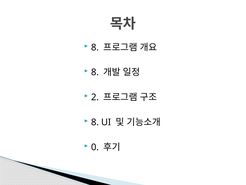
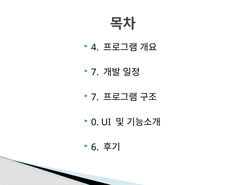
8 at (95, 47): 8 -> 4
8 at (95, 72): 8 -> 7
2 at (95, 97): 2 -> 7
8 at (95, 122): 8 -> 0
0: 0 -> 6
